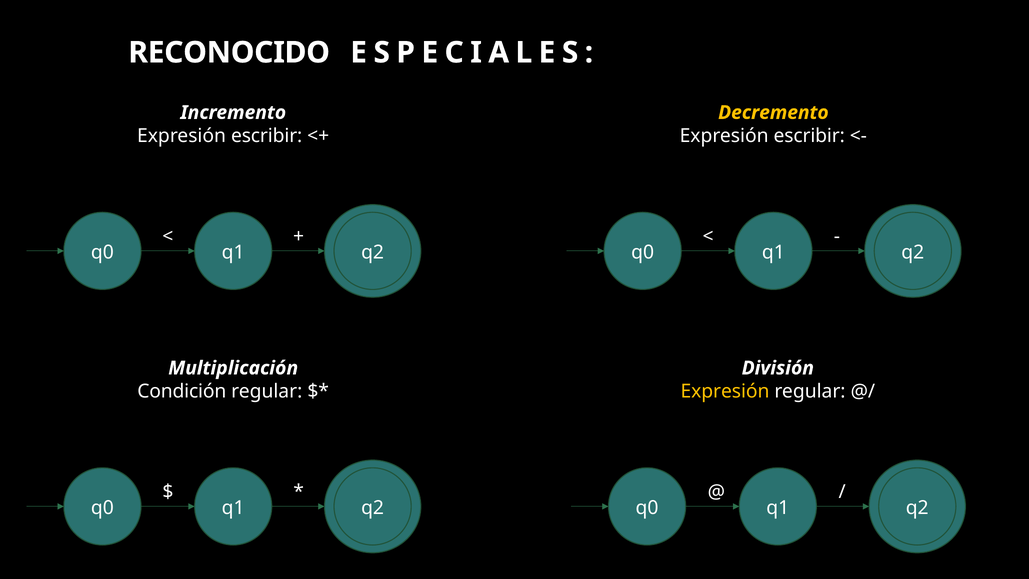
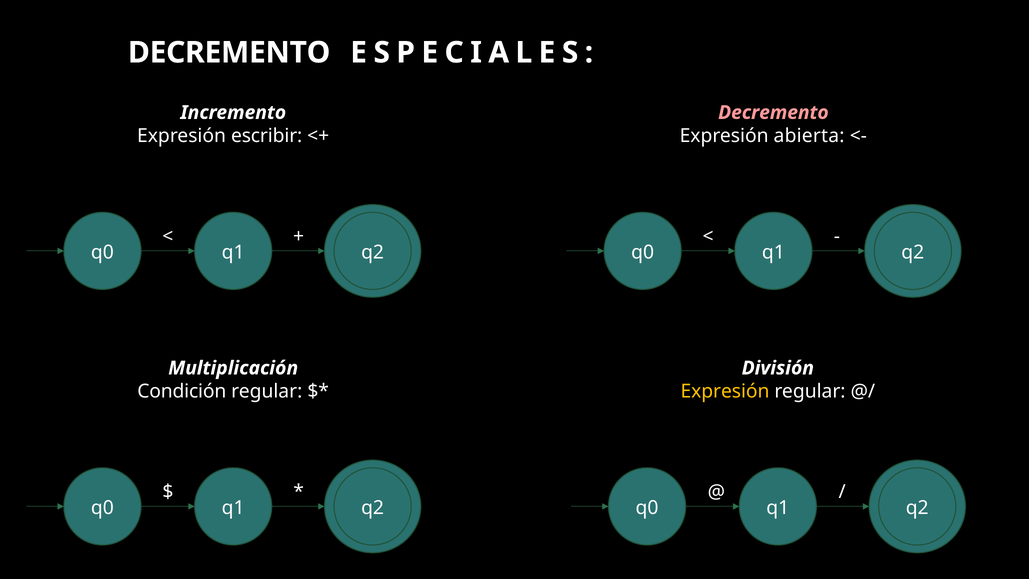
RECONOCIDO at (229, 53): RECONOCIDO -> DECREMENTO
Decremento at (773, 113) colour: yellow -> pink
escribir at (809, 136): escribir -> abierta
